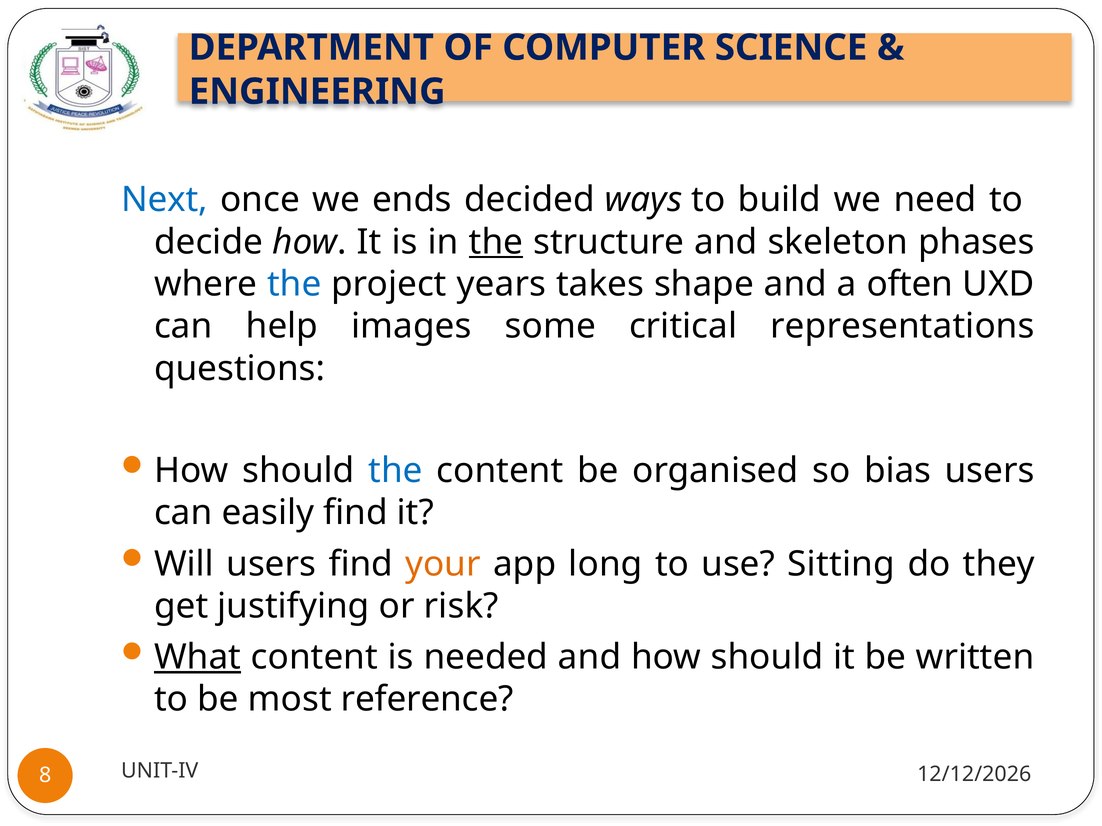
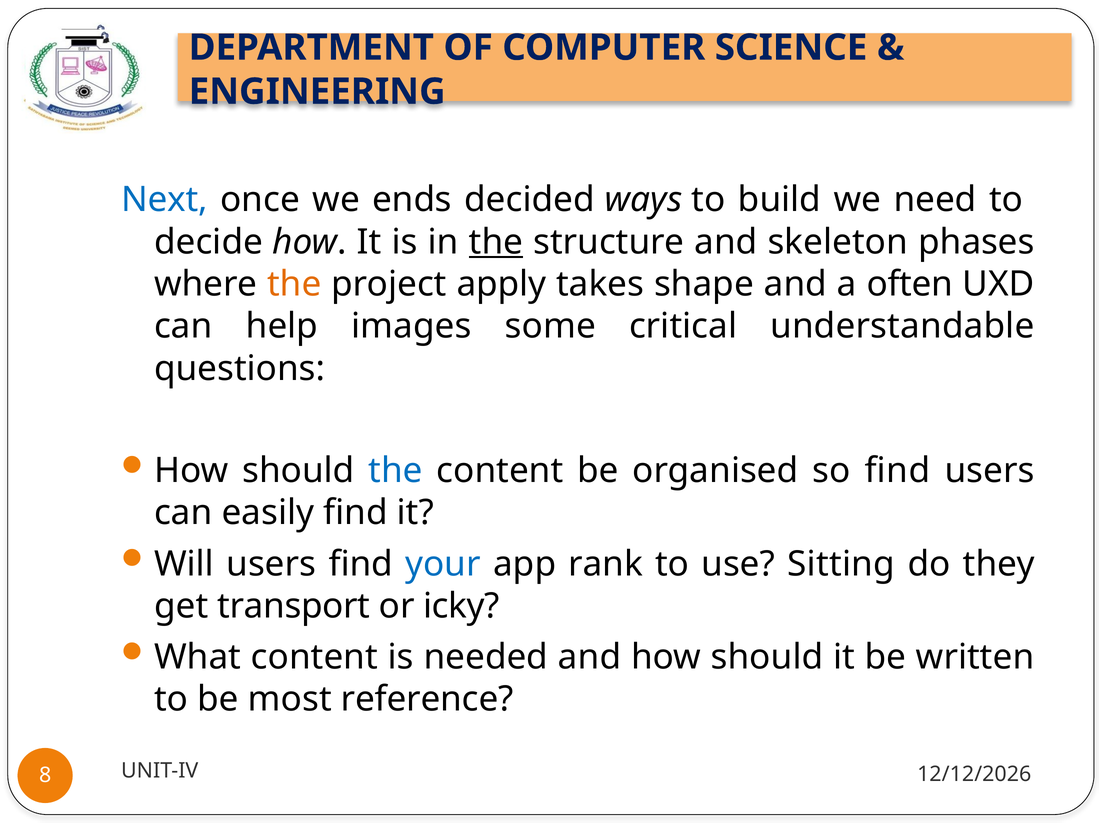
the at (294, 284) colour: blue -> orange
years: years -> apply
representations: representations -> understandable
so bias: bias -> find
your colour: orange -> blue
long: long -> rank
justifying: justifying -> transport
risk: risk -> icky
What underline: present -> none
